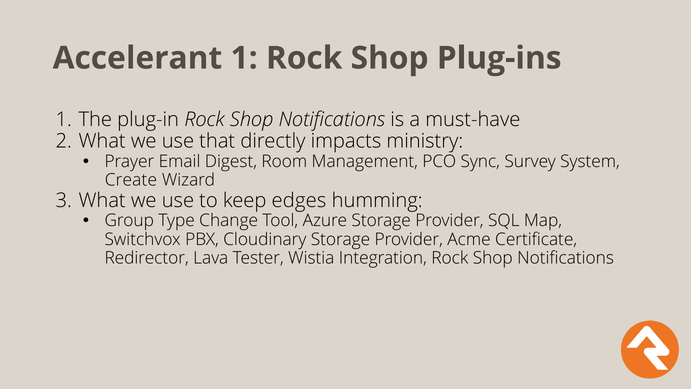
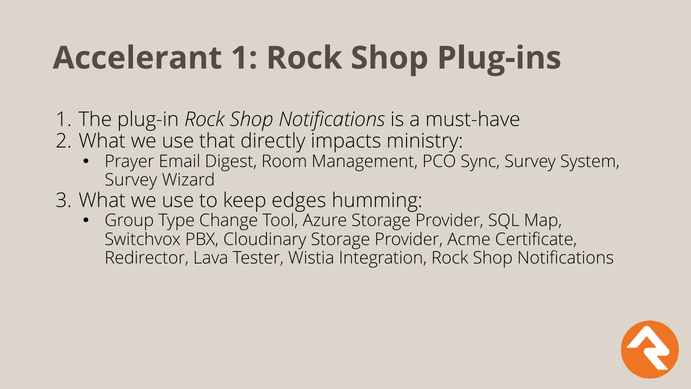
Create at (131, 180): Create -> Survey
